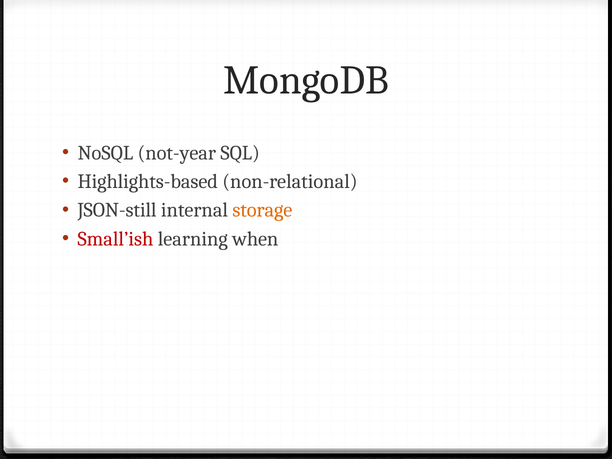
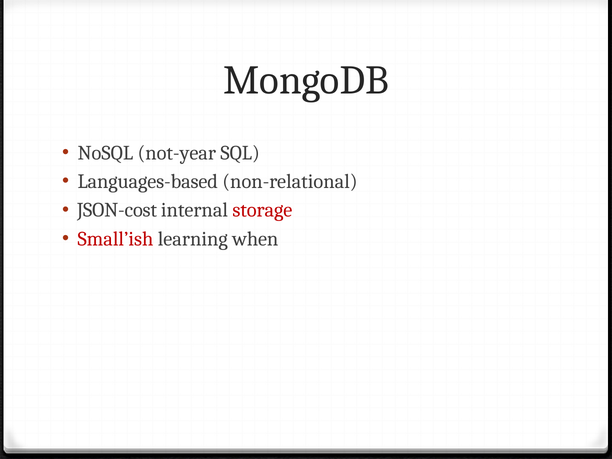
Highlights-based: Highlights-based -> Languages-based
JSON-still: JSON-still -> JSON-cost
storage colour: orange -> red
